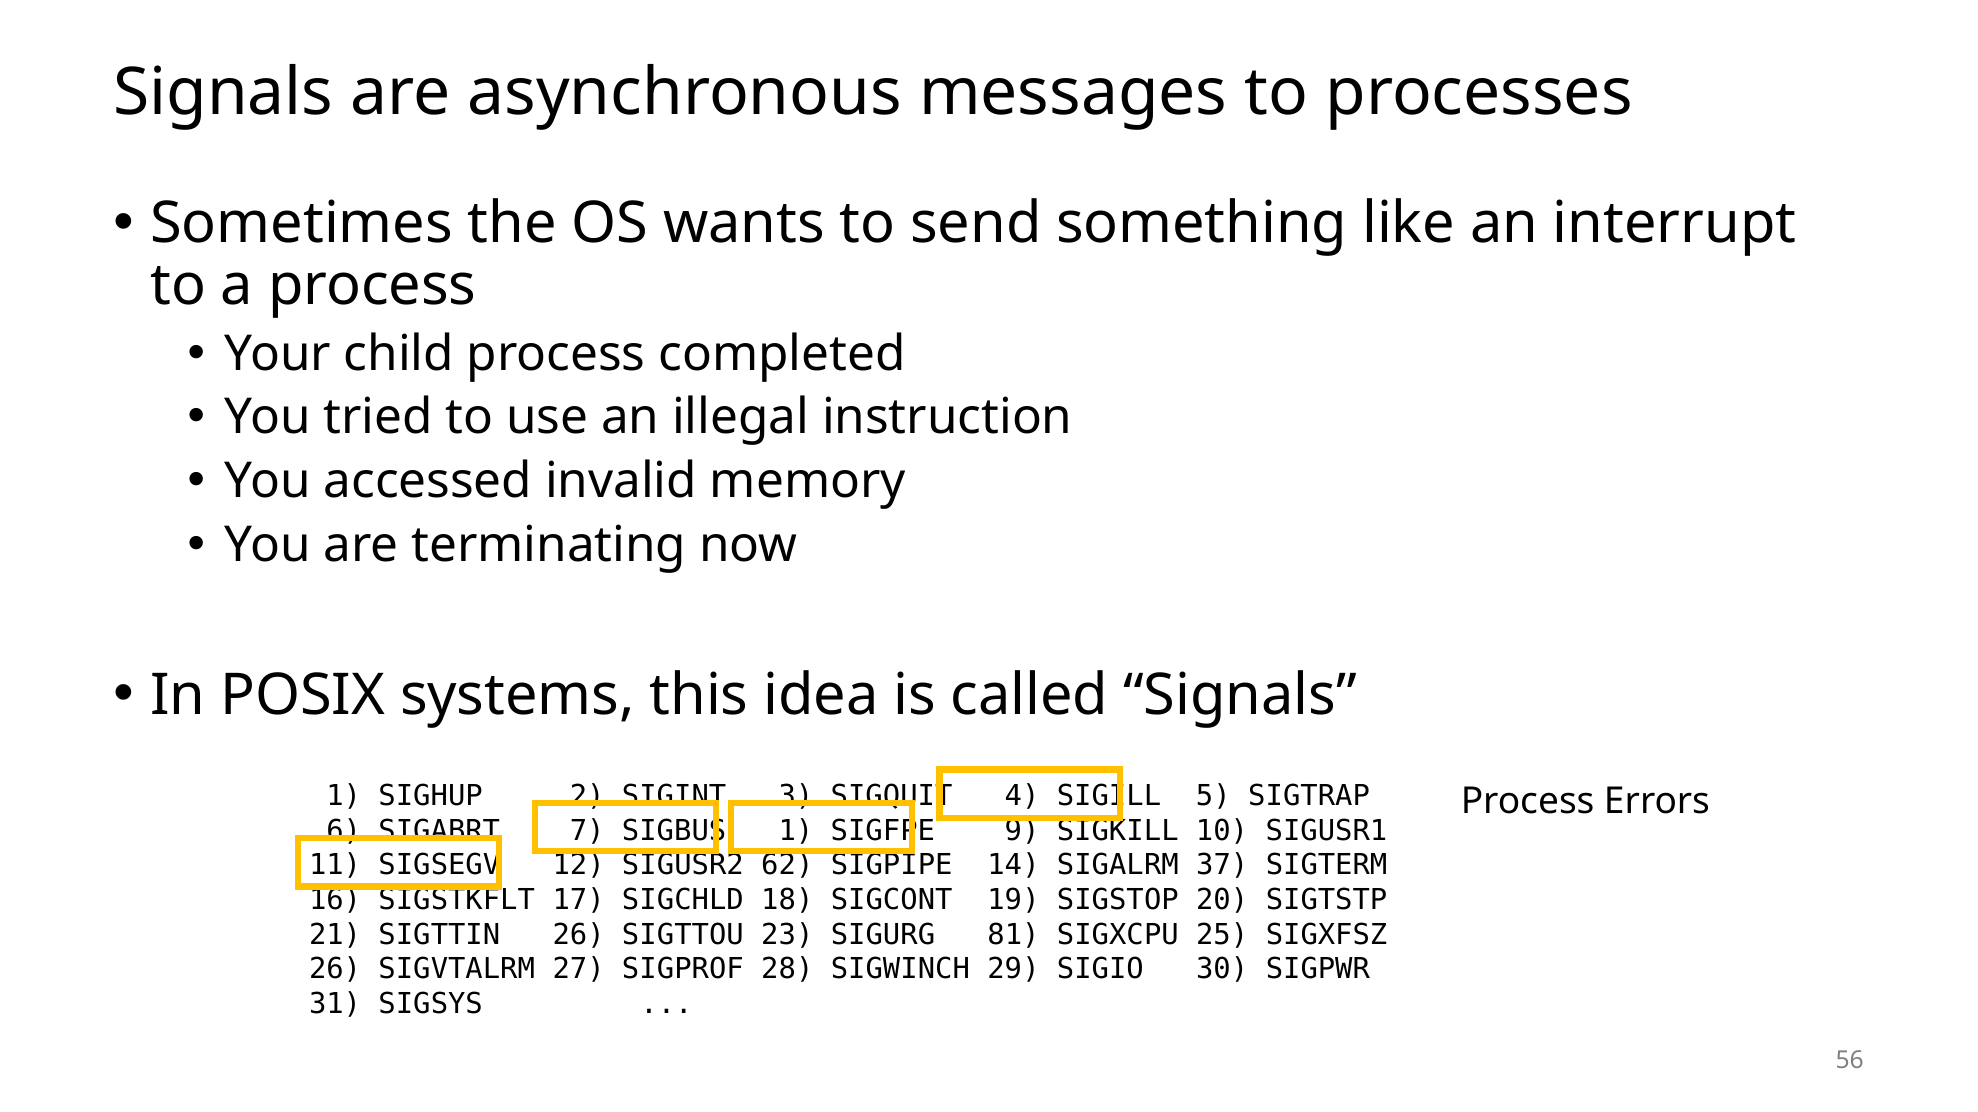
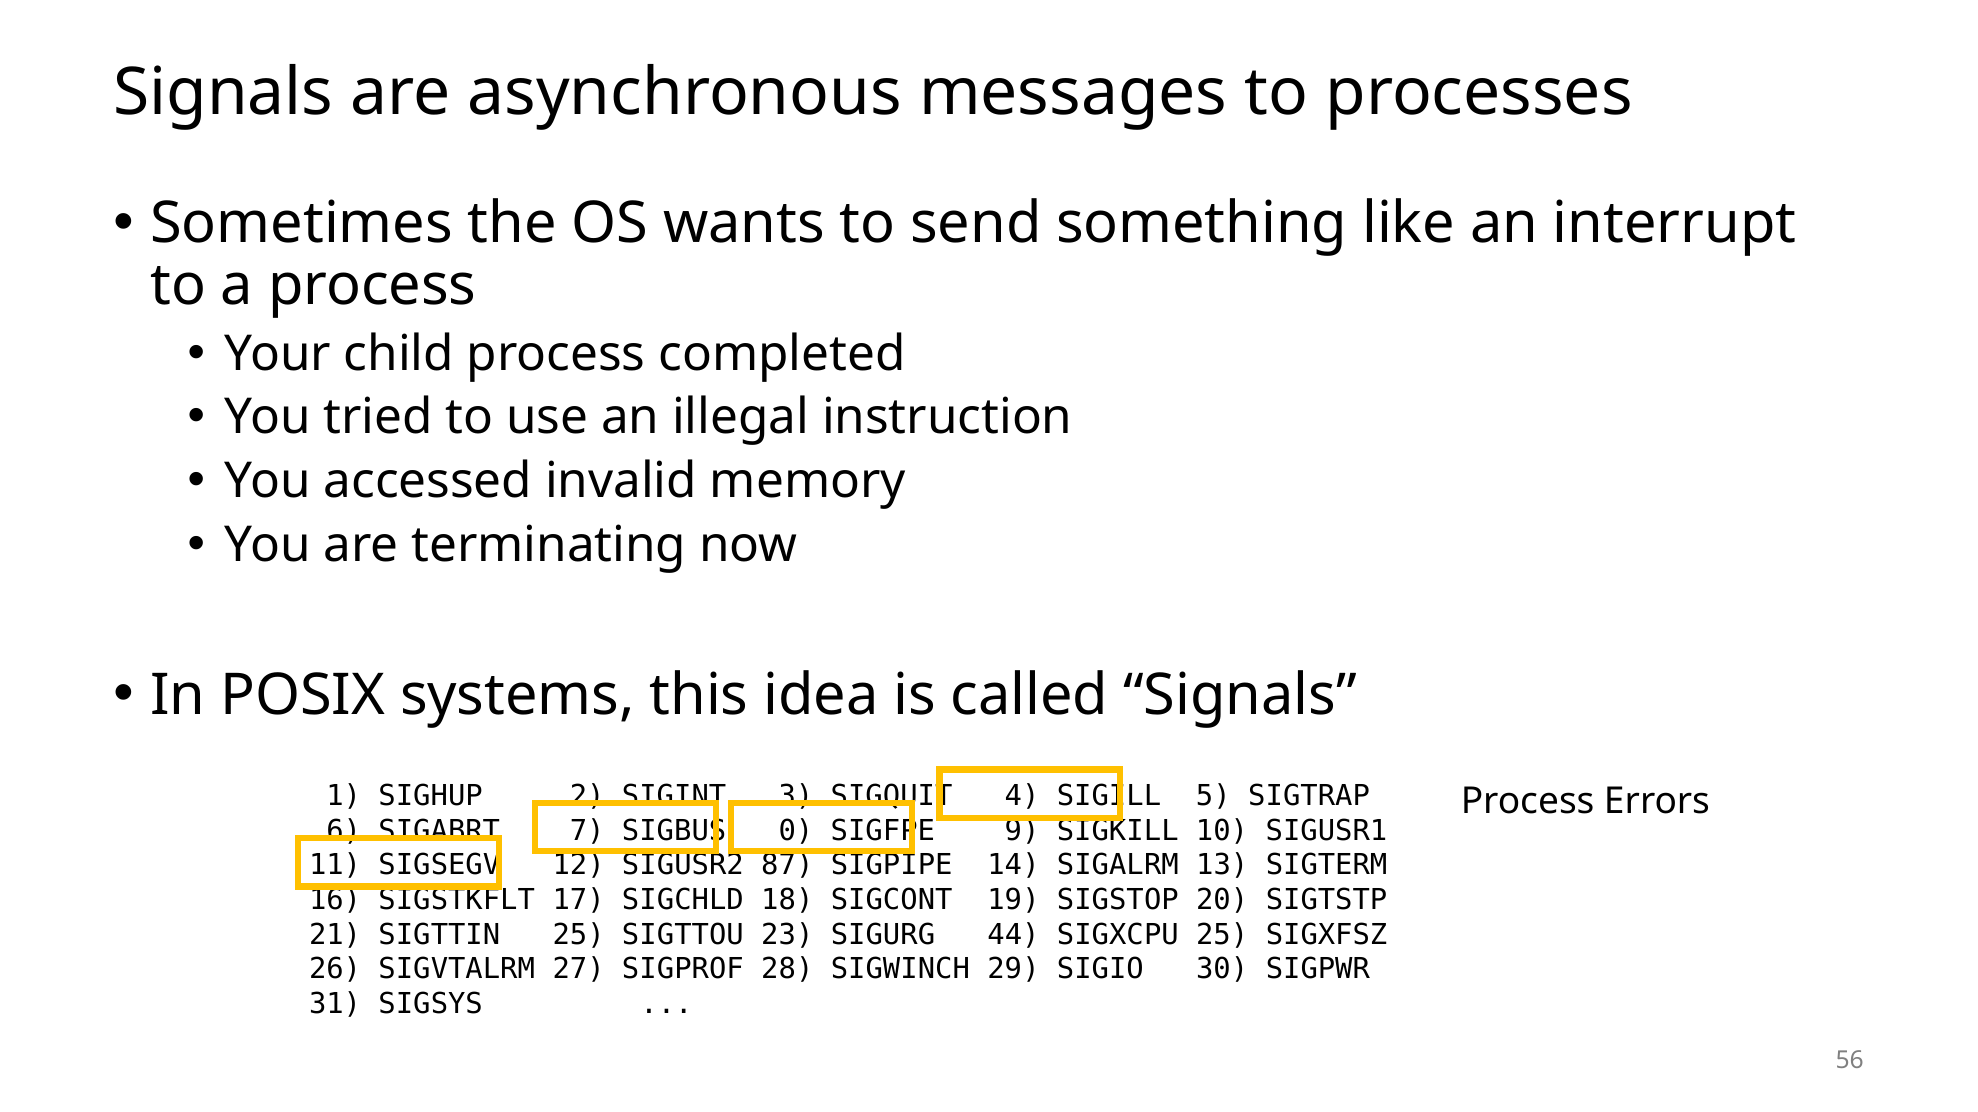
SIGBUS 1: 1 -> 0
62: 62 -> 87
37: 37 -> 13
SIGTTIN 26: 26 -> 25
81: 81 -> 44
